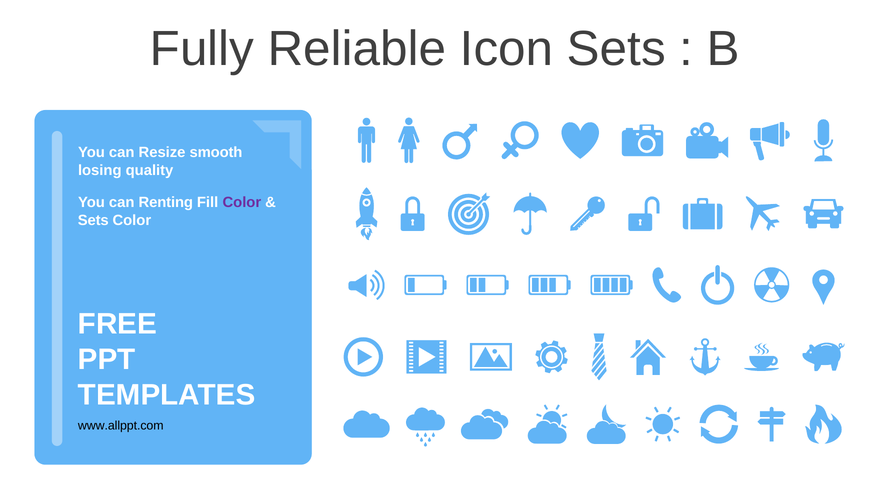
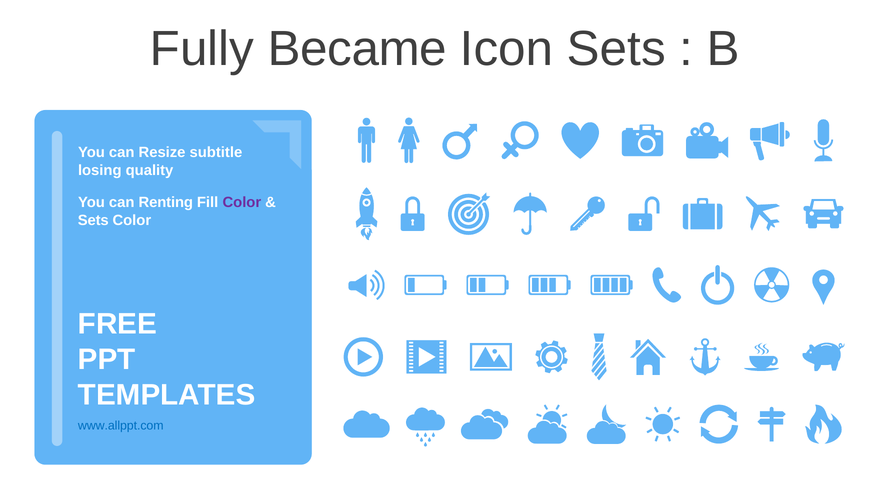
Reliable: Reliable -> Became
smooth: smooth -> subtitle
www.allppt.com colour: black -> blue
